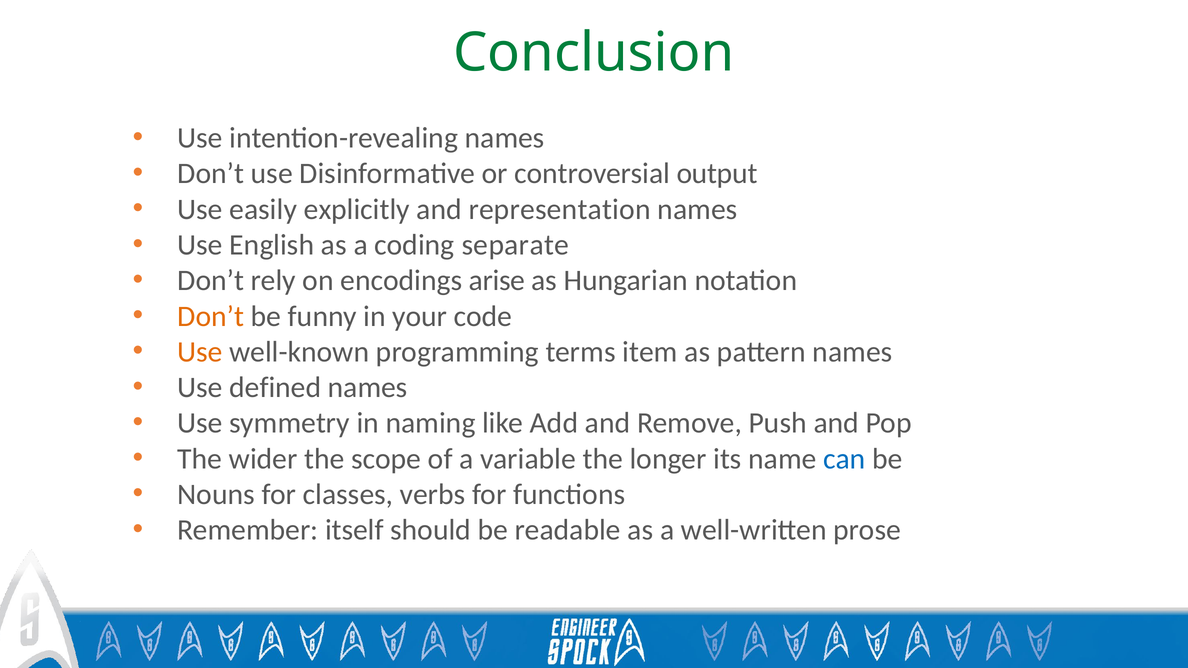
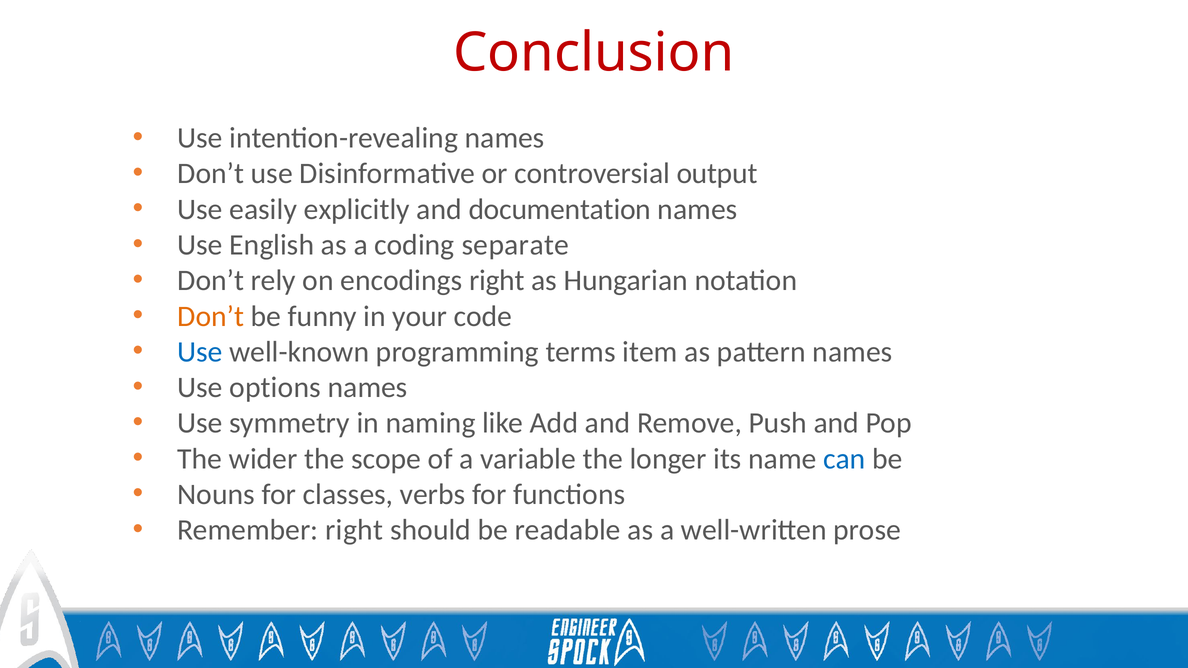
Conclusion colour: green -> red
representation: representation -> documentation
encodings arise: arise -> right
Use at (200, 352) colour: orange -> blue
defined: defined -> options
Remember itself: itself -> right
